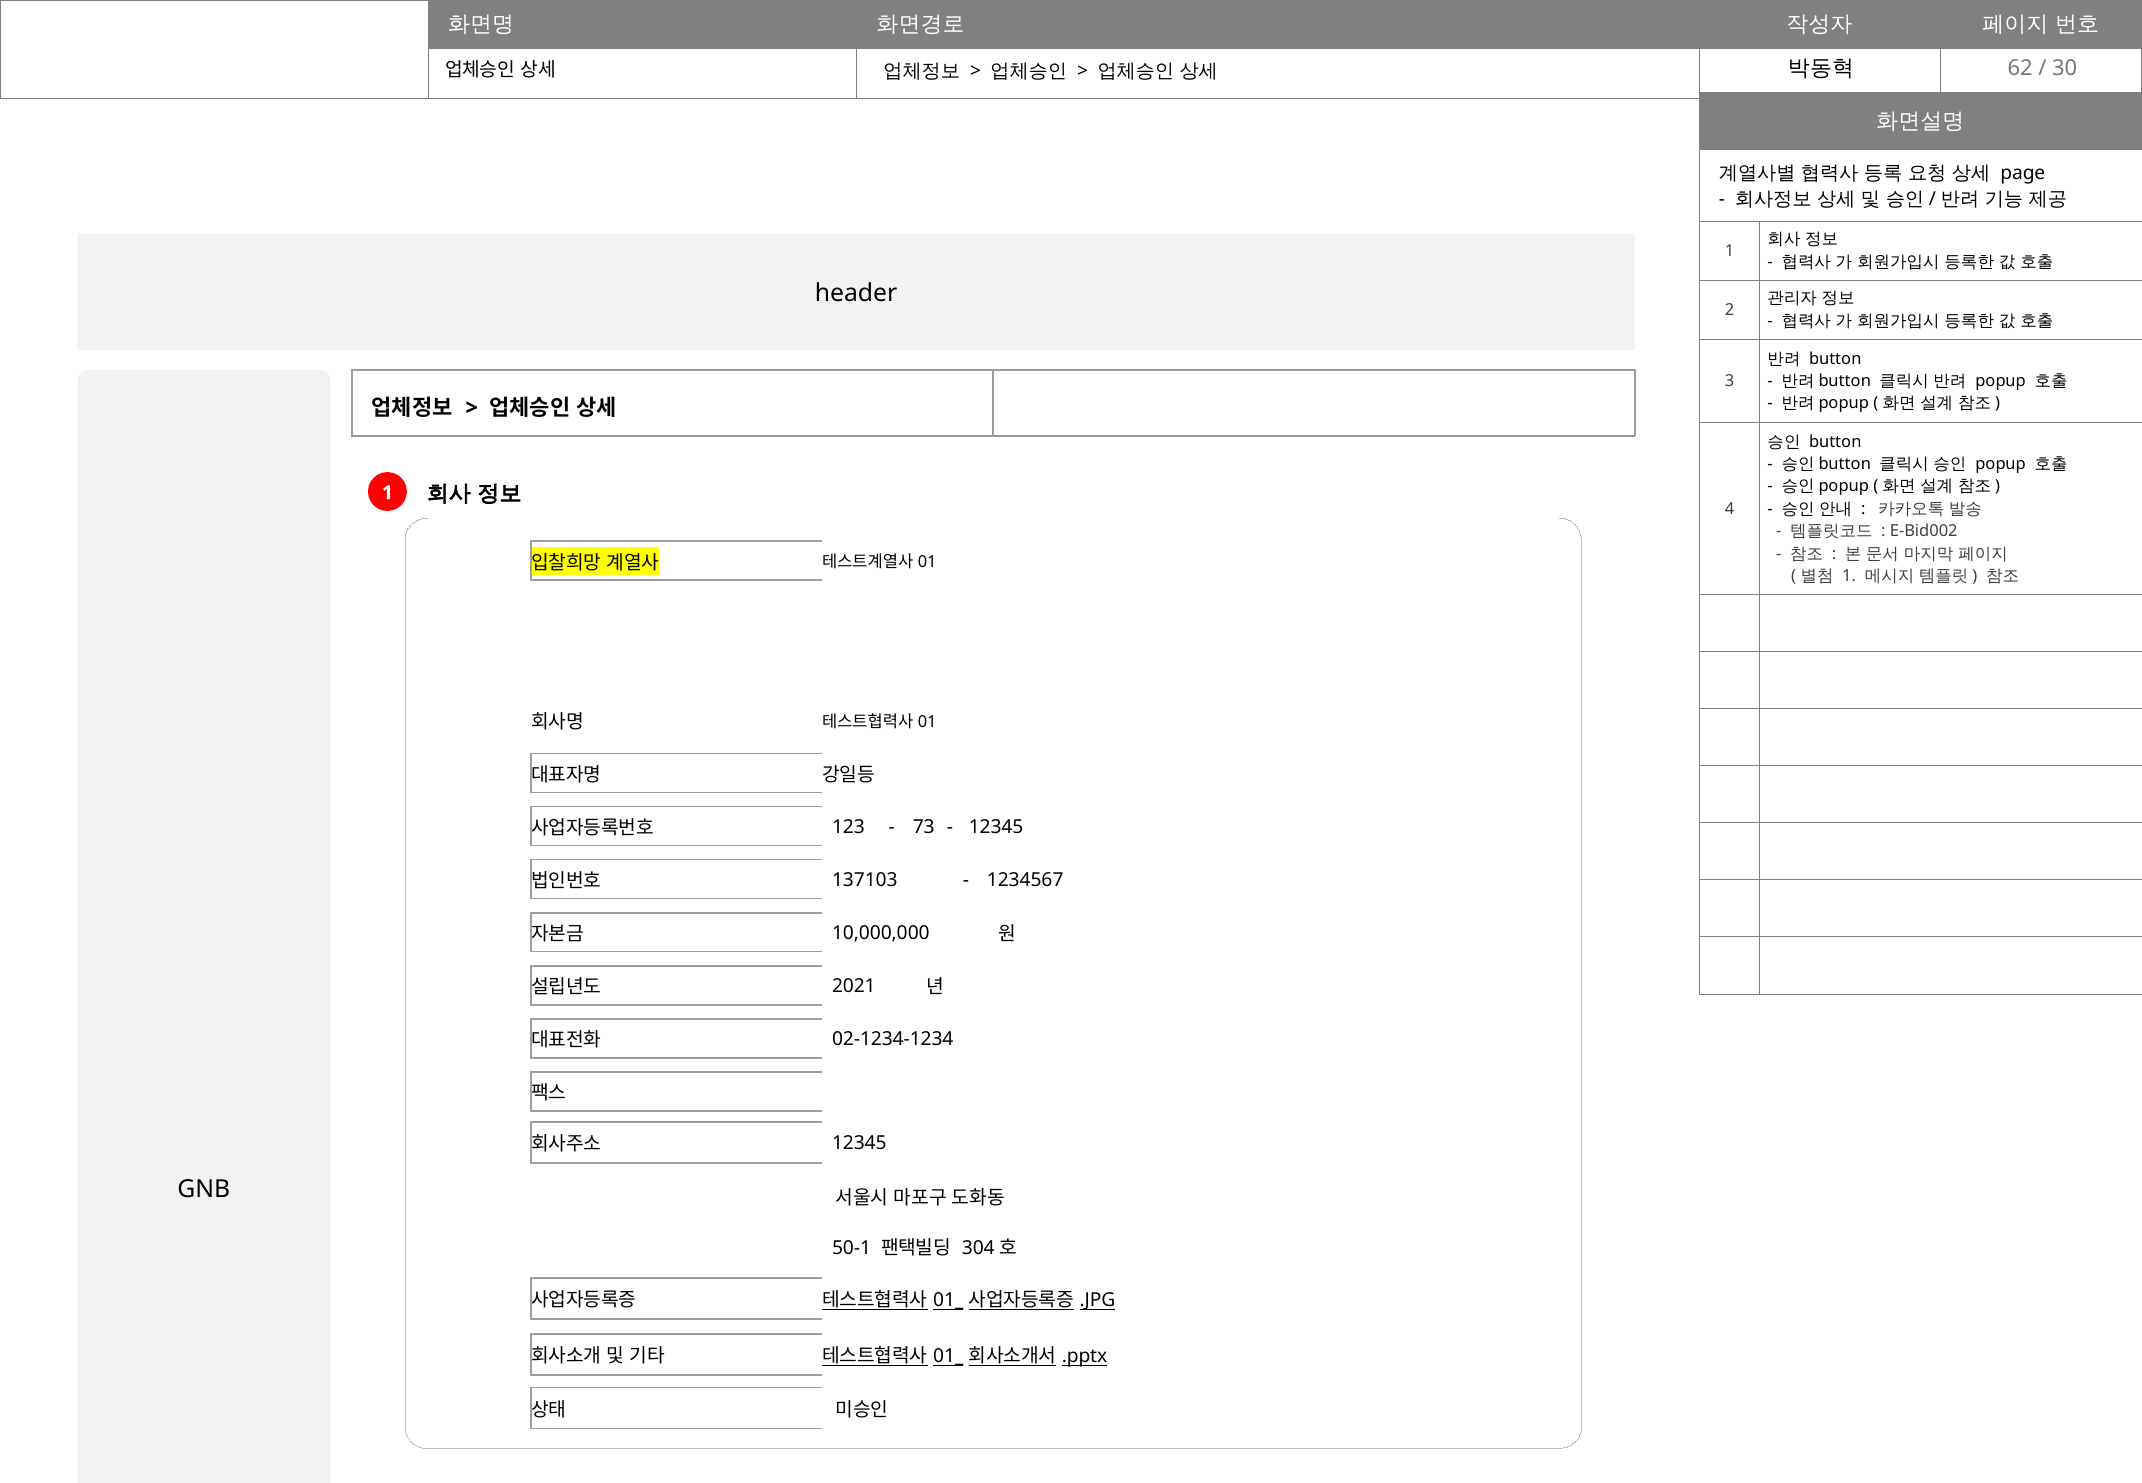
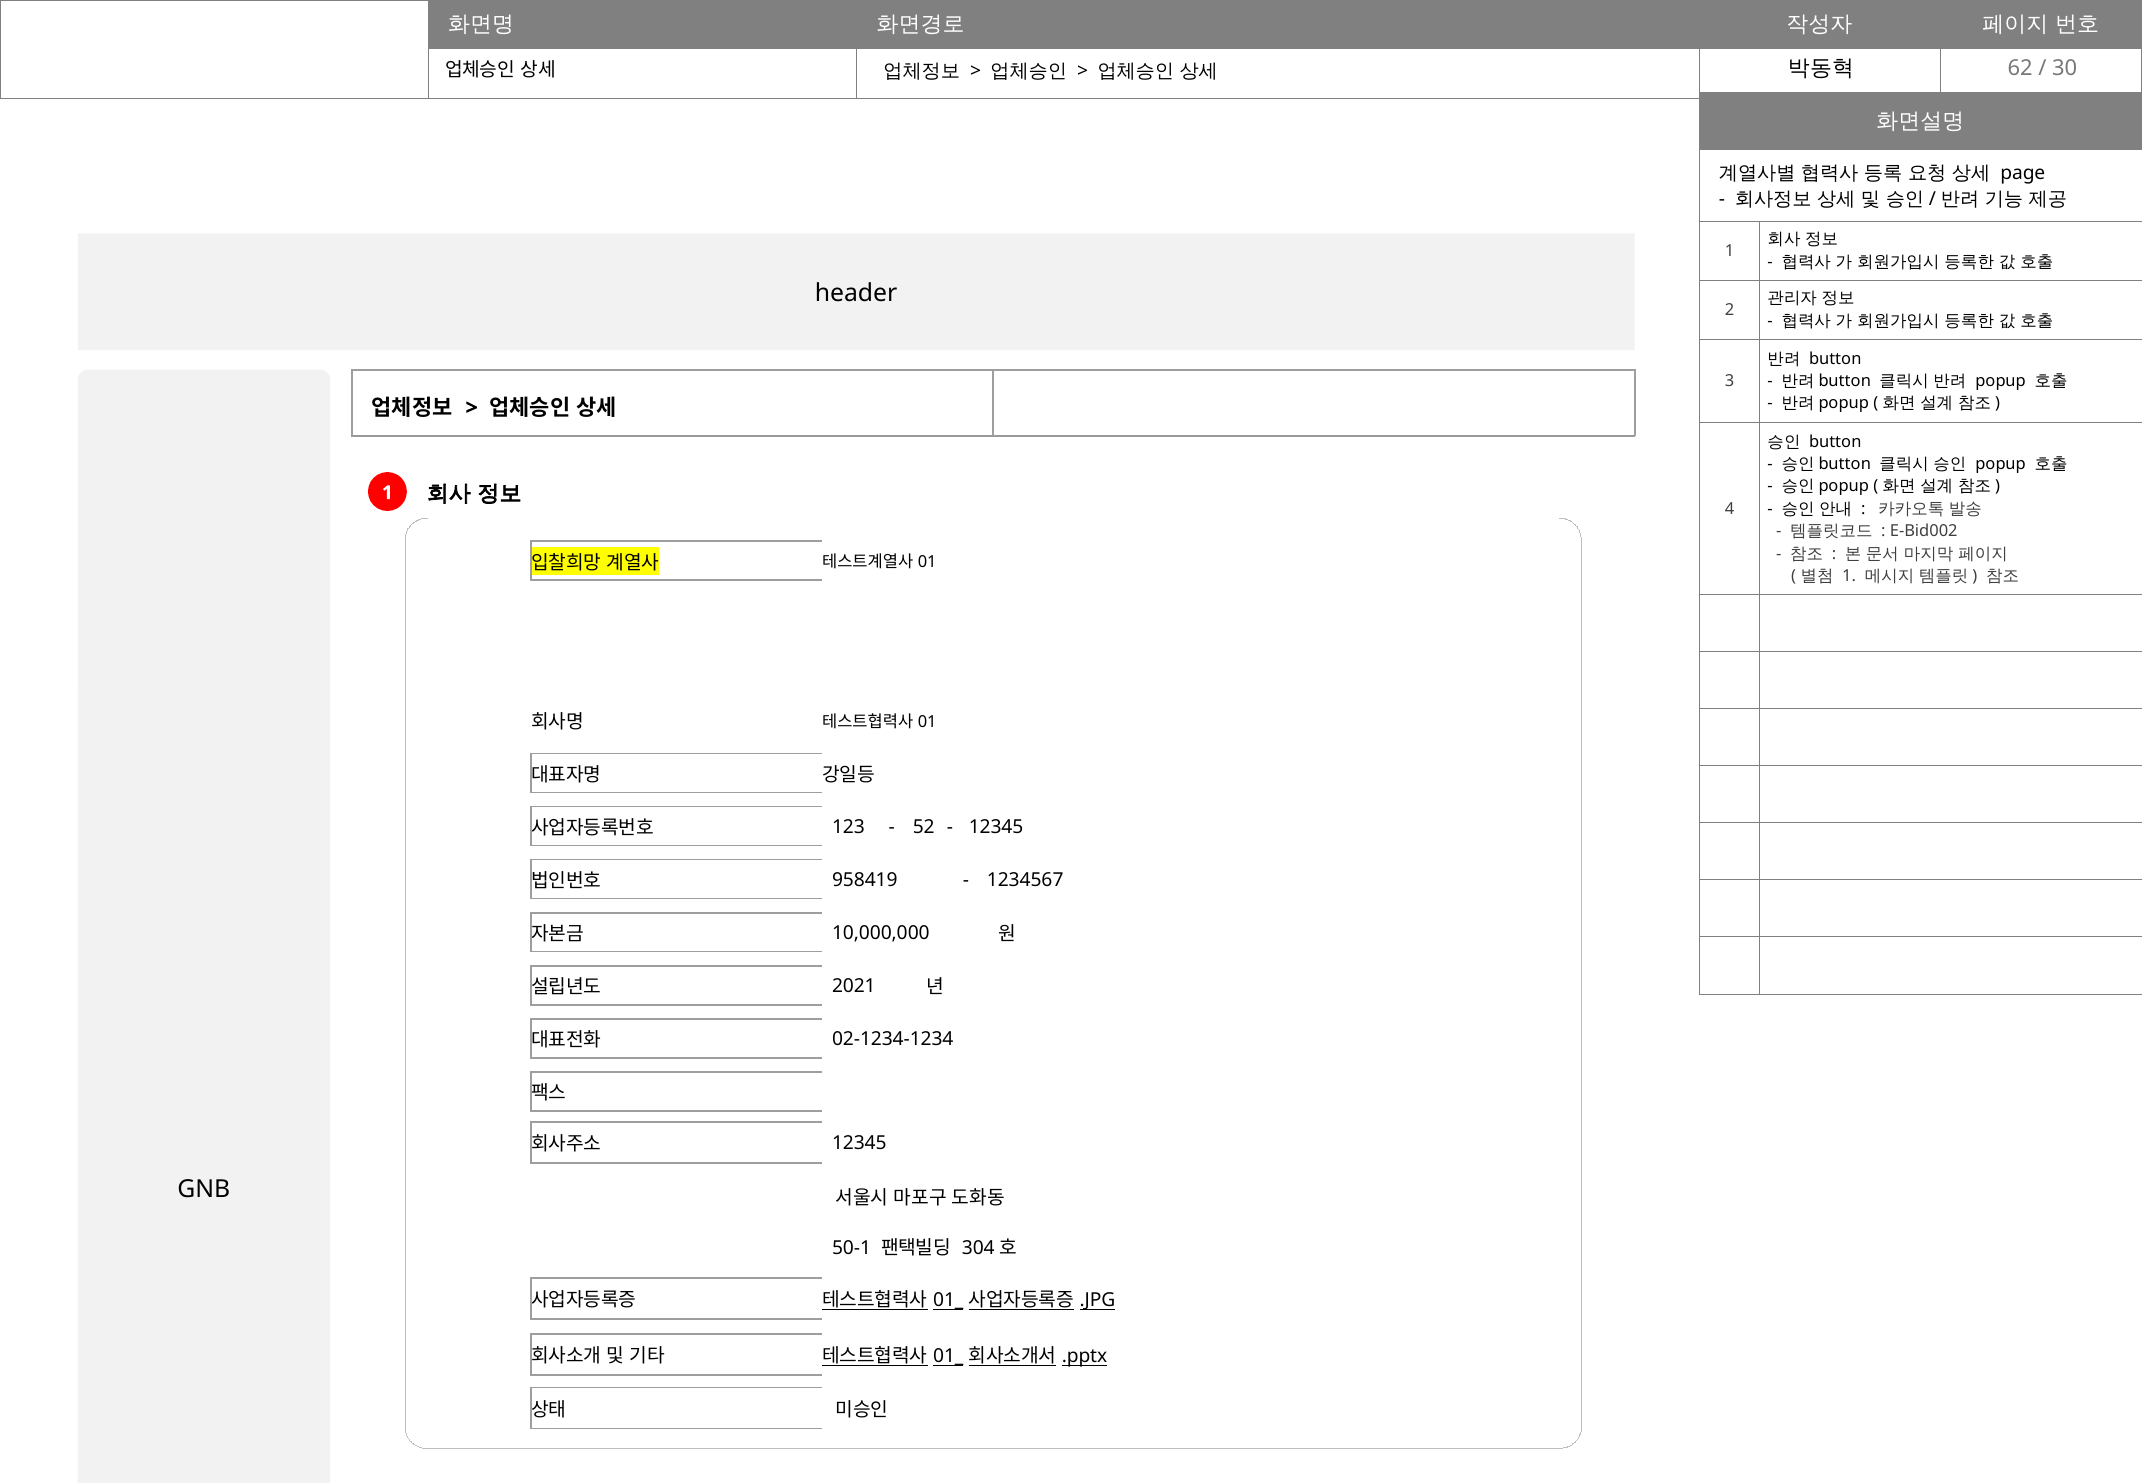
73: 73 -> 52
137103: 137103 -> 958419
